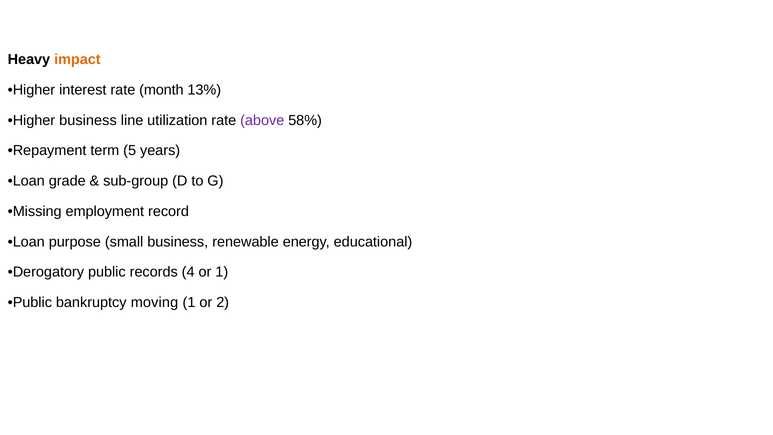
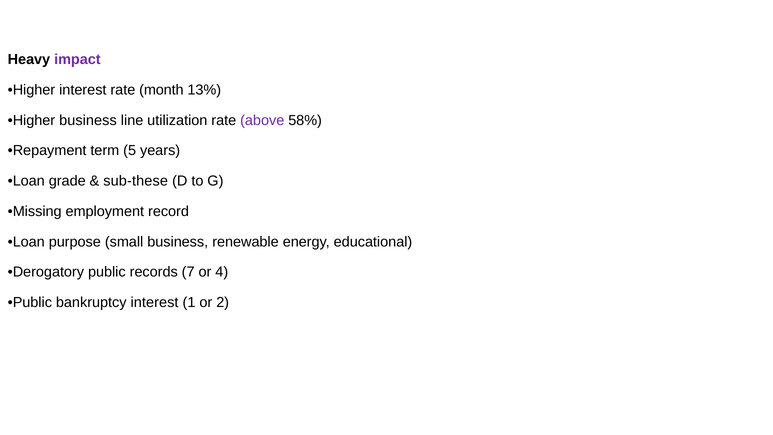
impact colour: orange -> purple
sub-group: sub-group -> sub-these
4: 4 -> 7
or 1: 1 -> 4
bankruptcy moving: moving -> interest
